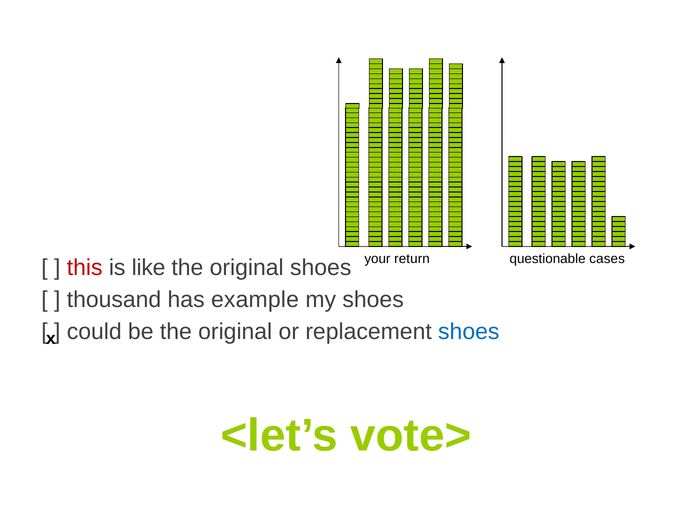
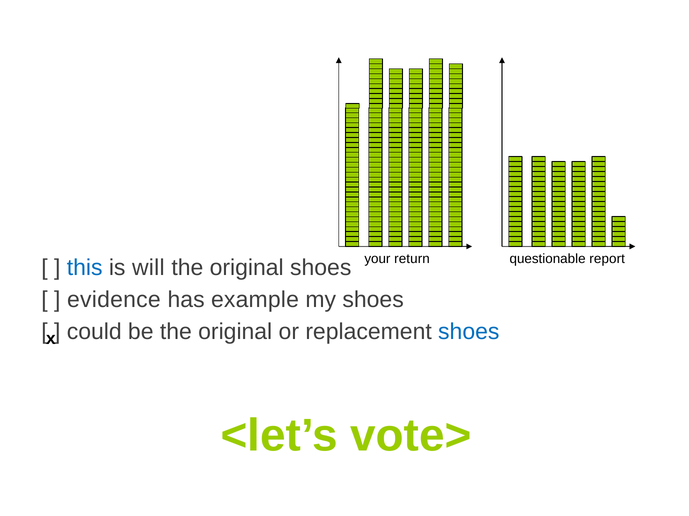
cases: cases -> report
this colour: red -> blue
like: like -> will
thousand: thousand -> evidence
